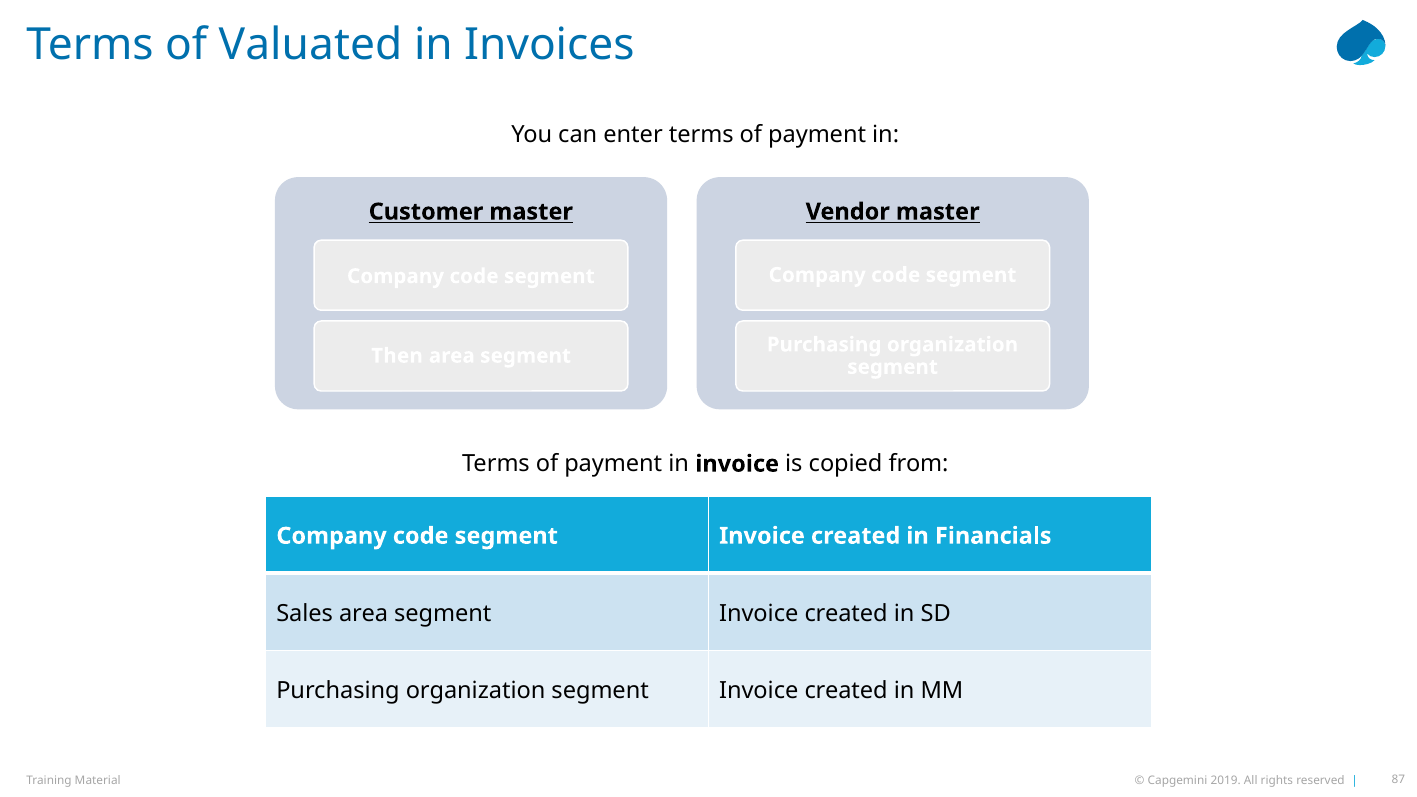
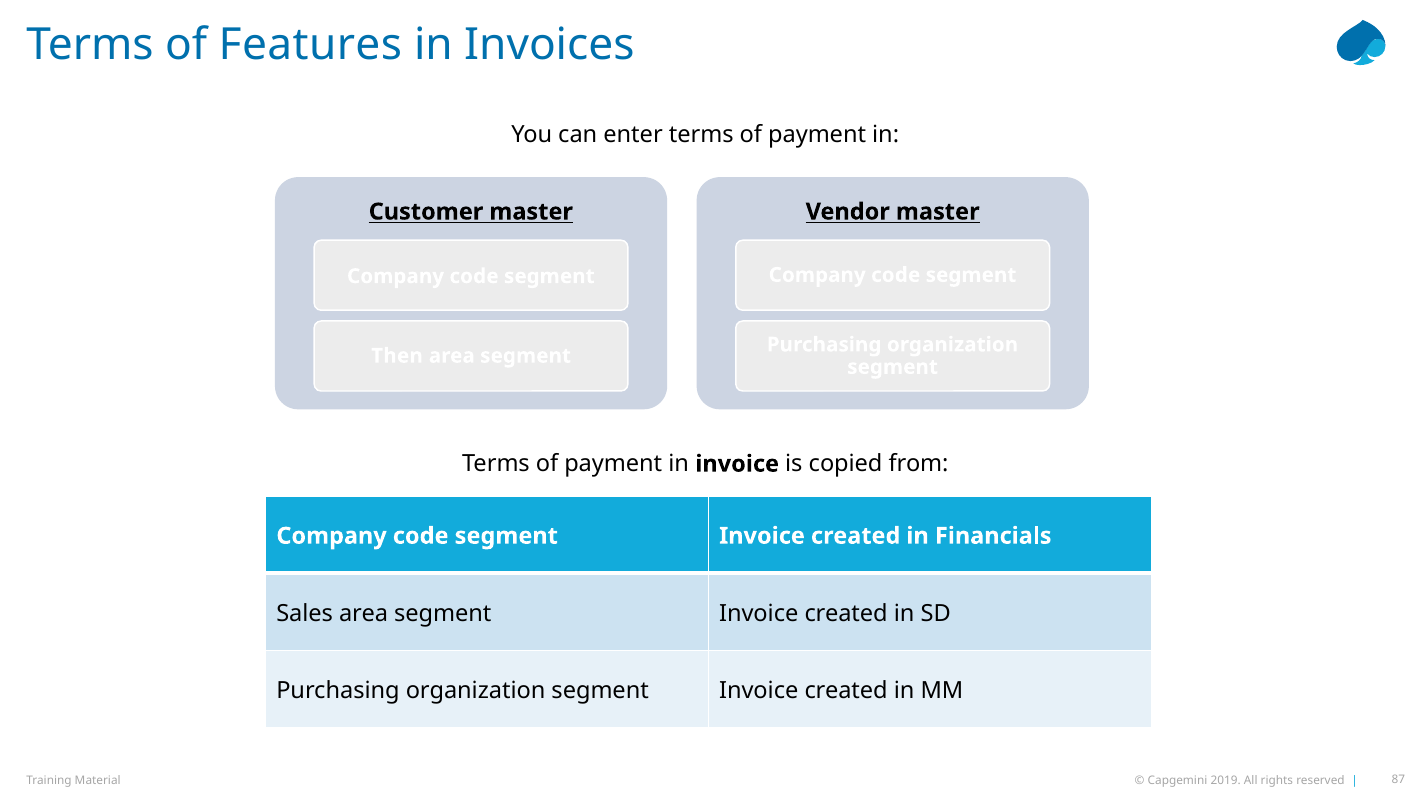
Valuated: Valuated -> Features
